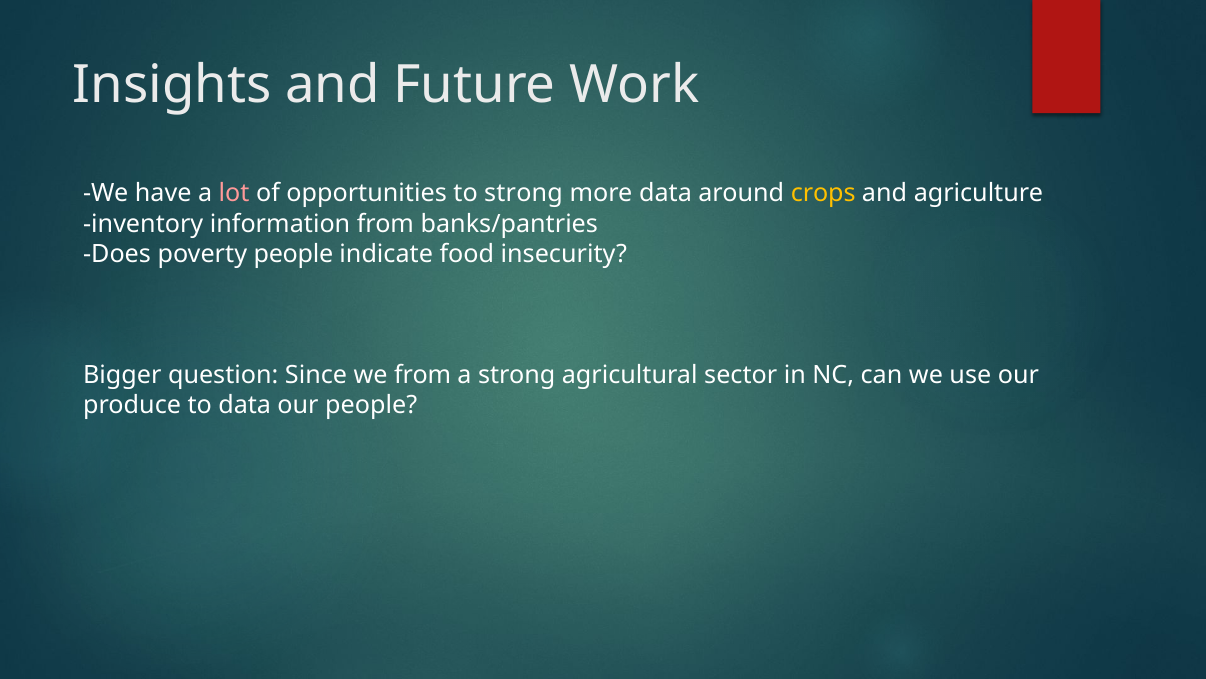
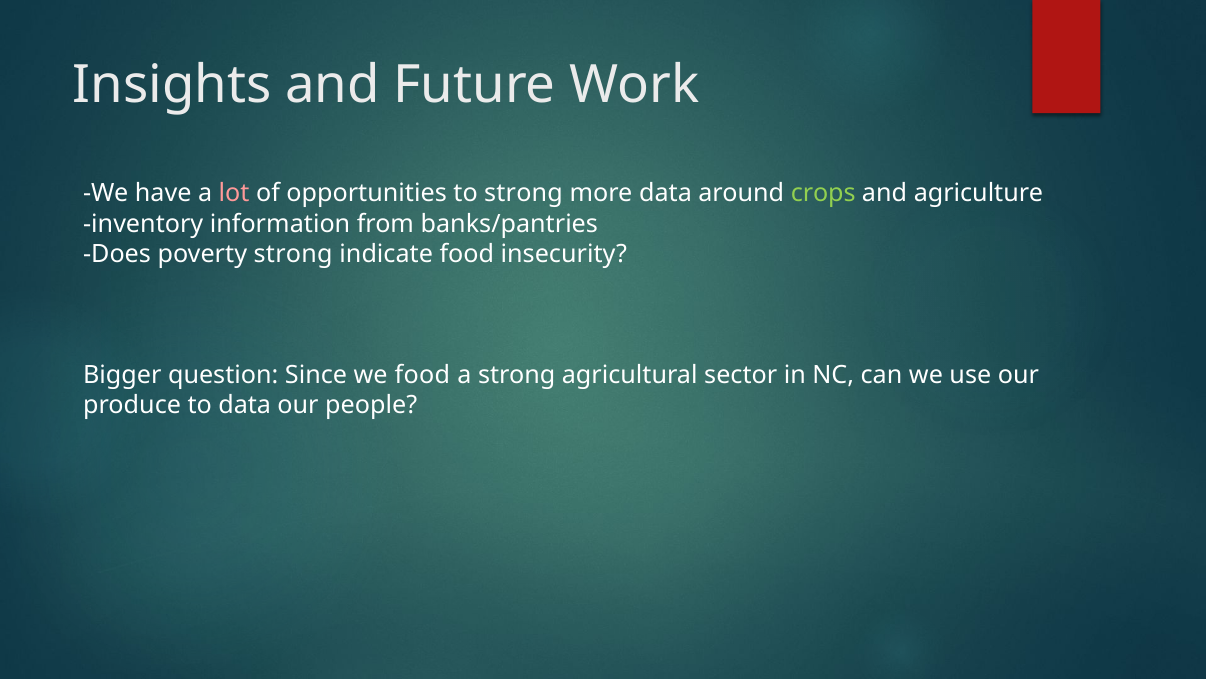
crops colour: yellow -> light green
poverty people: people -> strong
we from: from -> food
